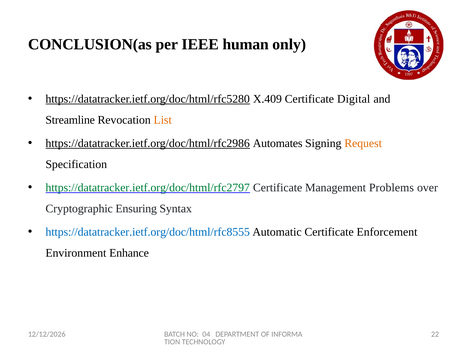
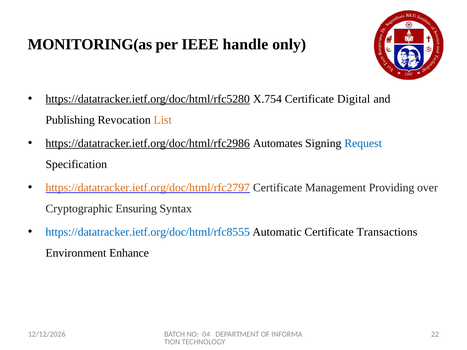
CONCLUSION(as: CONCLUSION(as -> MONITORING(as
human: human -> handle
X.409: X.409 -> X.754
Streamline: Streamline -> Publishing
Request colour: orange -> blue
https://datatracker.ietf.org/doc/html/rfc2797 colour: green -> orange
Problems: Problems -> Providing
Enforcement: Enforcement -> Transactions
